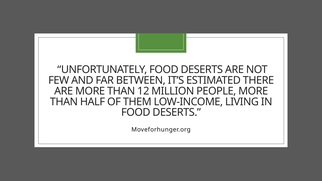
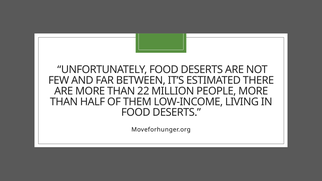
12: 12 -> 22
